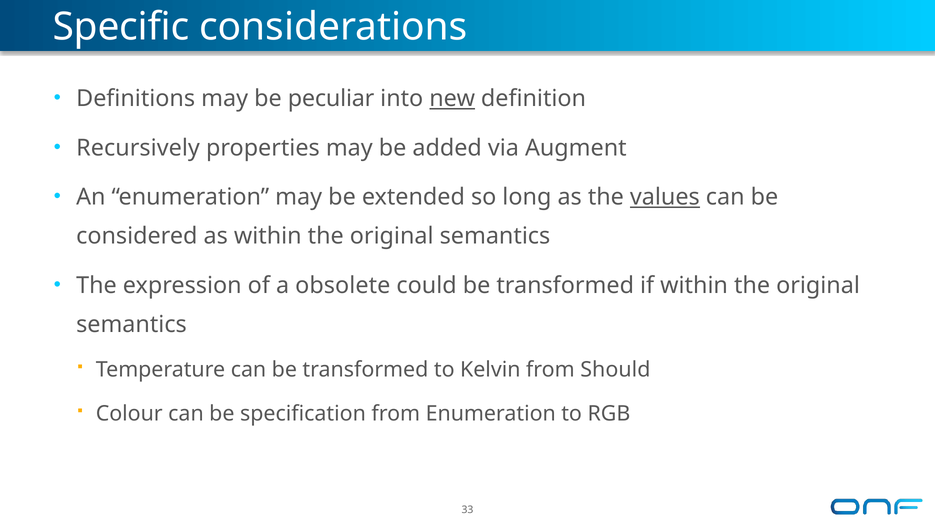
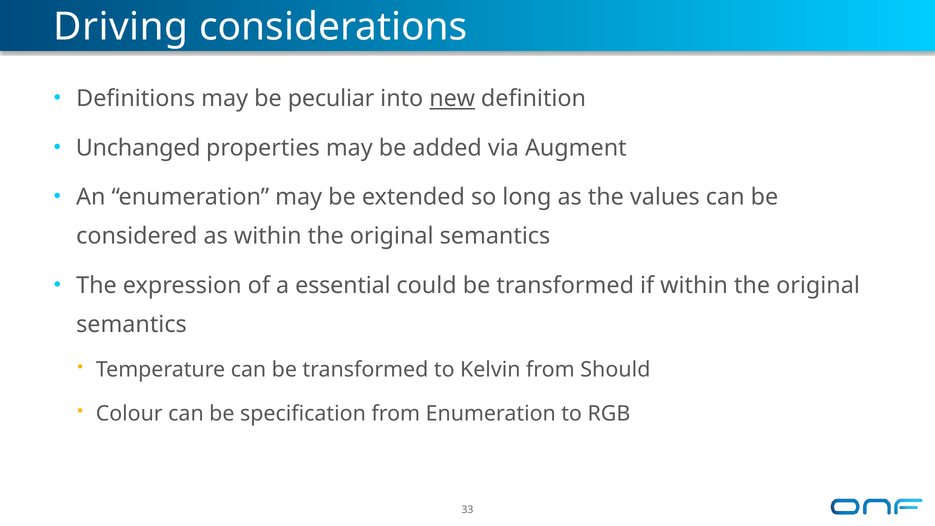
Specific: Specific -> Driving
Recursively: Recursively -> Unchanged
values underline: present -> none
obsolete: obsolete -> essential
